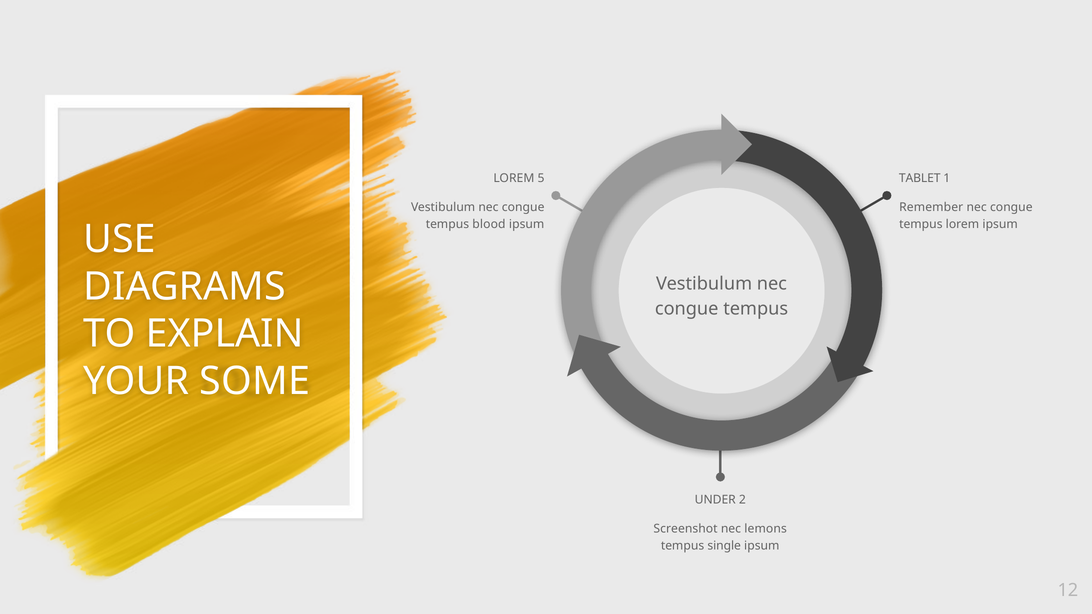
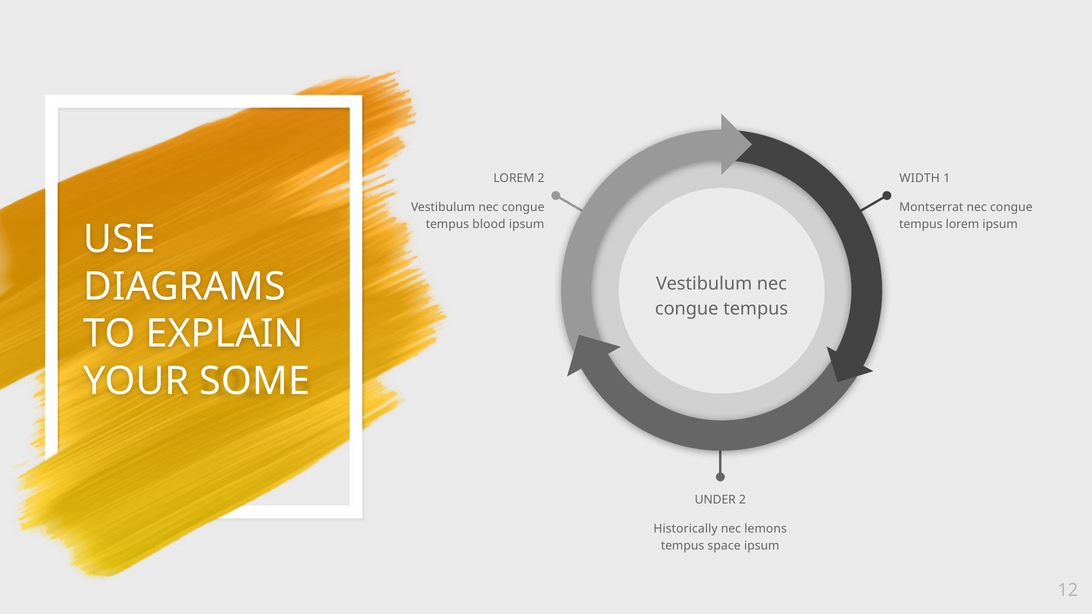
LOREM 5: 5 -> 2
TABLET: TABLET -> WIDTH
Remember: Remember -> Montserrat
Screenshot: Screenshot -> Historically
single: single -> space
